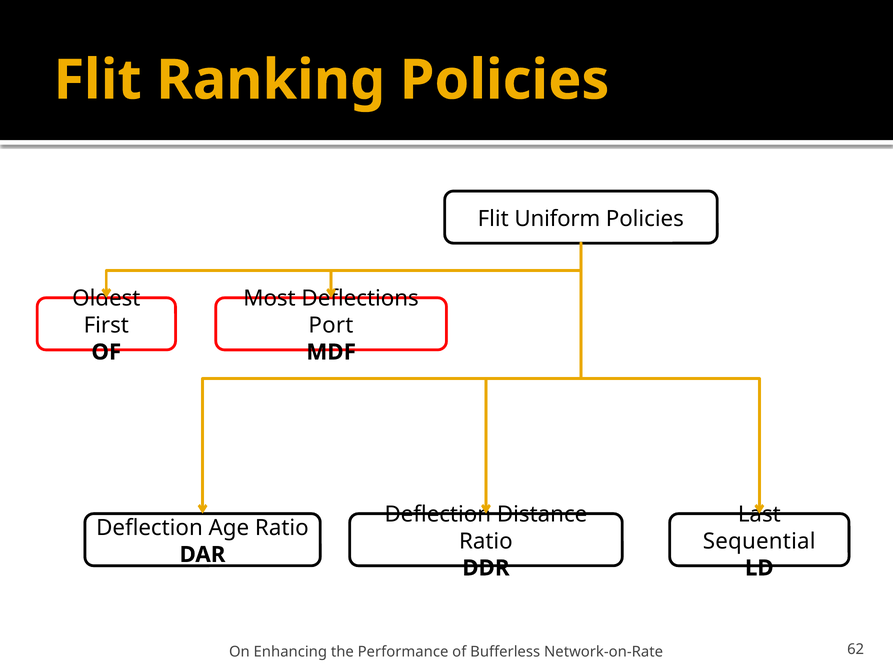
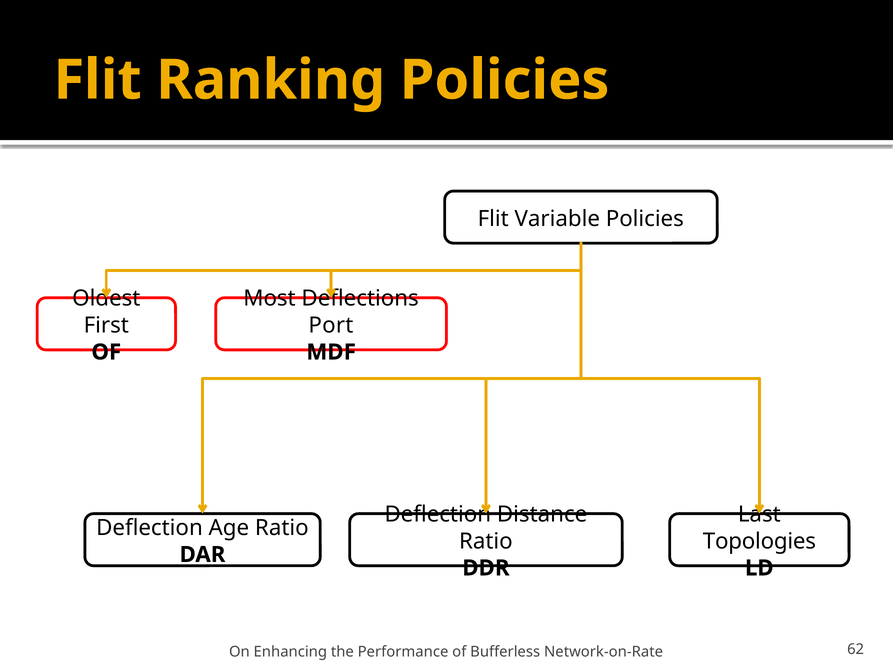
Uniform: Uniform -> Variable
Sequential: Sequential -> Topologies
